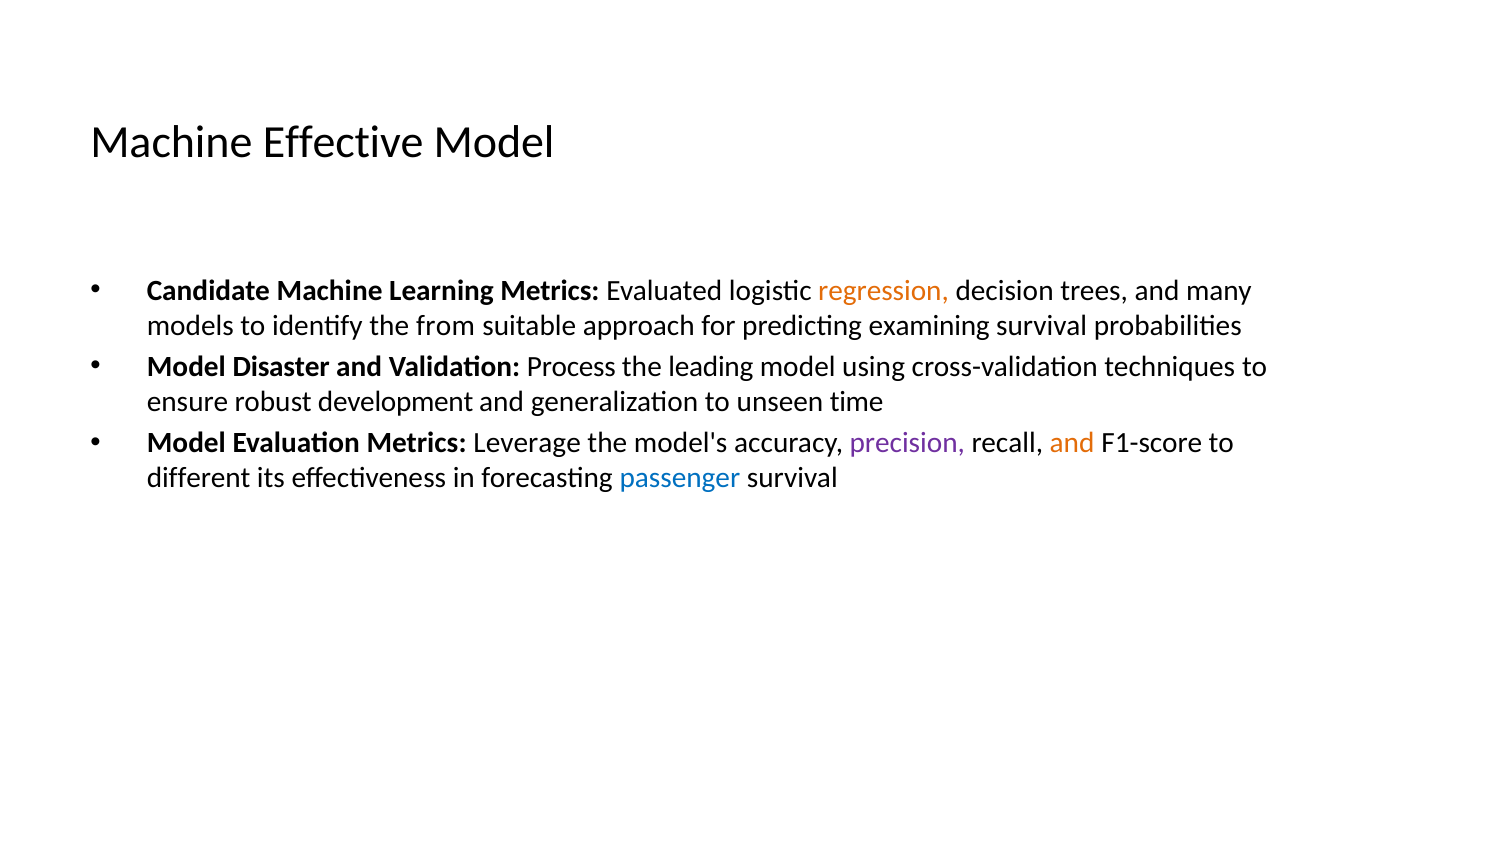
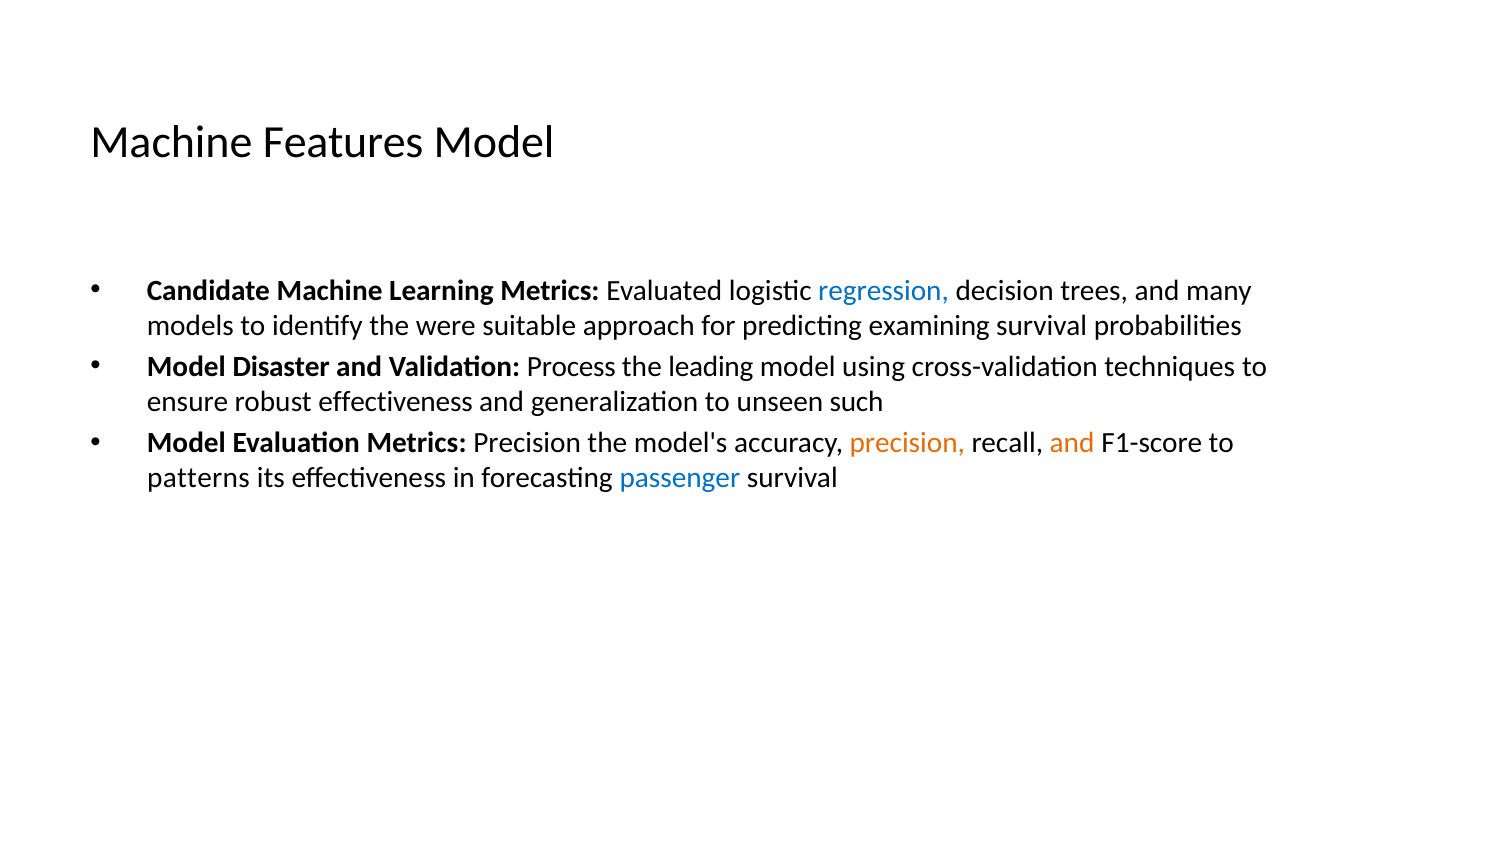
Effective: Effective -> Features
regression colour: orange -> blue
from: from -> were
robust development: development -> effectiveness
time: time -> such
Metrics Leverage: Leverage -> Precision
precision at (907, 443) colour: purple -> orange
different: different -> patterns
